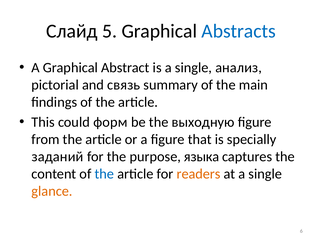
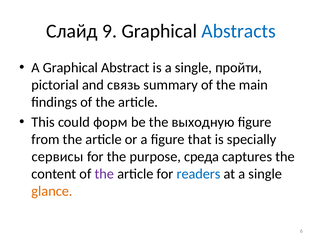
5: 5 -> 9
анализ: анализ -> пройти
заданий: заданий -> сервисы
языка: языка -> среда
the at (104, 173) colour: blue -> purple
readers colour: orange -> blue
